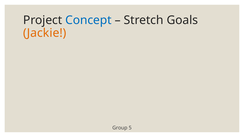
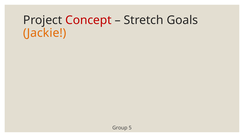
Concept colour: blue -> red
